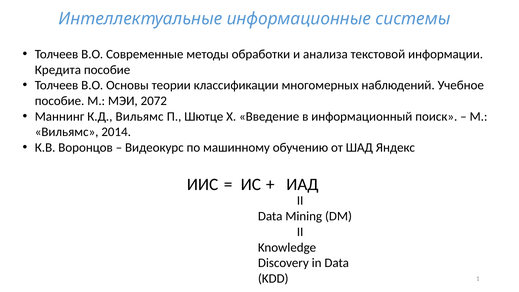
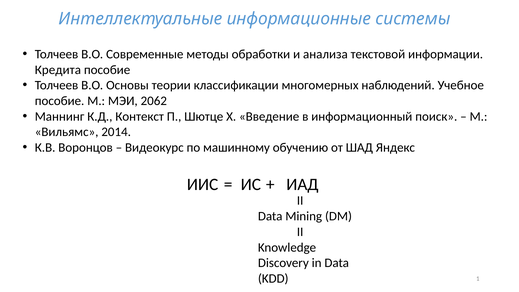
2072: 2072 -> 2062
К.Д Вильямс: Вильямс -> Контекст
